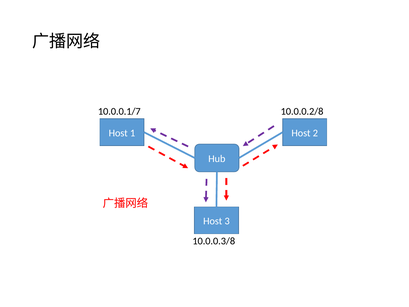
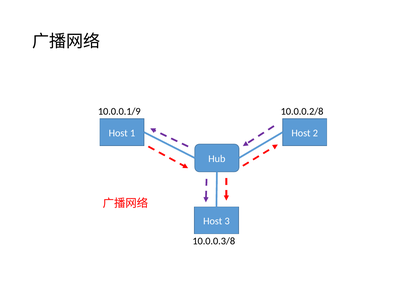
10.0.0.1/7: 10.0.0.1/7 -> 10.0.0.1/9
